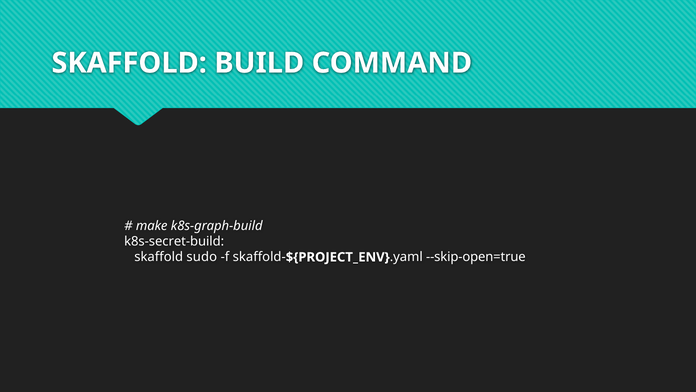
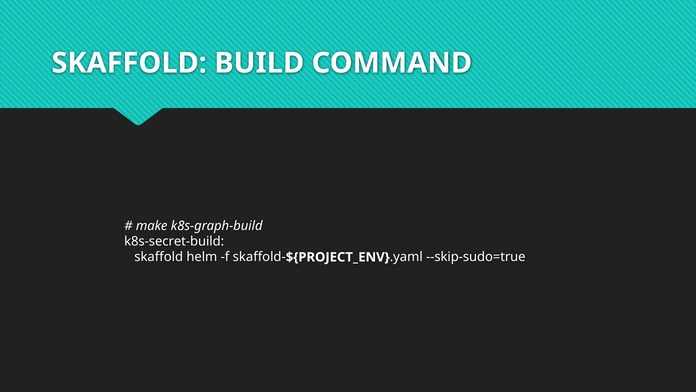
sudo: sudo -> helm
--skip-open=true: --skip-open=true -> --skip-sudo=true
